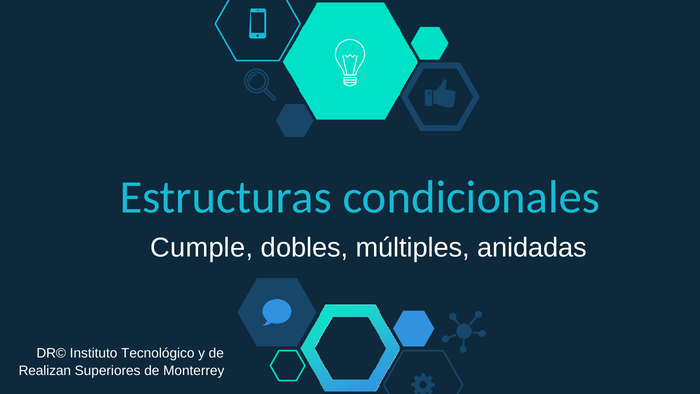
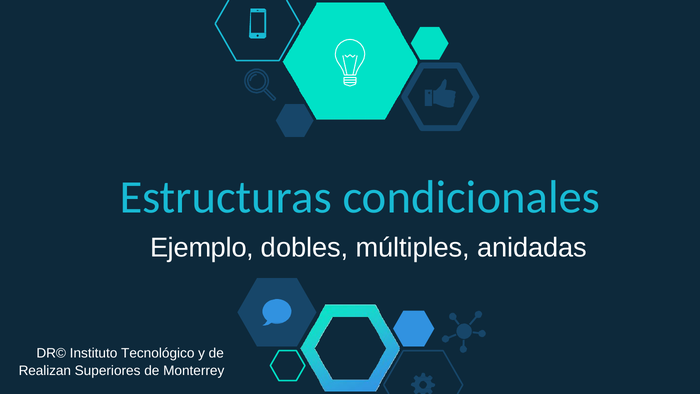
Cumple: Cumple -> Ejemplo
